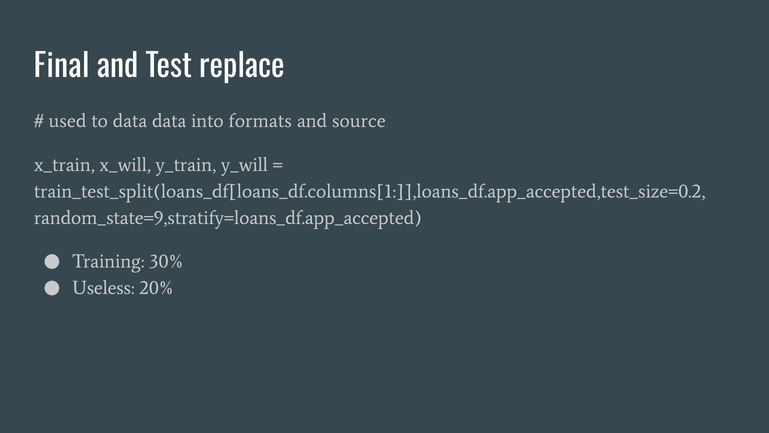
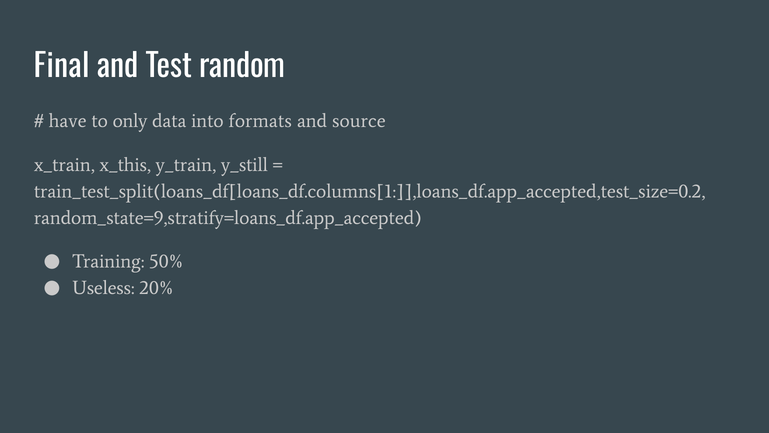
replace: replace -> random
used: used -> have
to data: data -> only
x_will: x_will -> x_this
y_will: y_will -> y_still
30%: 30% -> 50%
